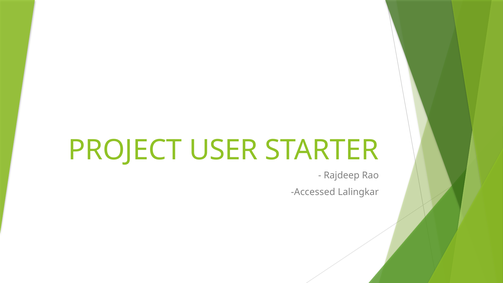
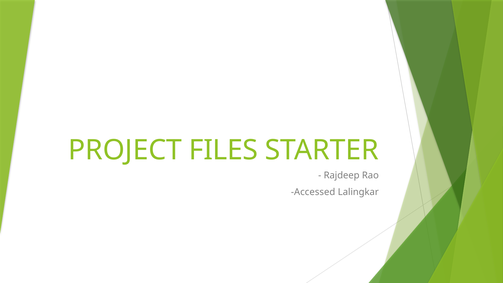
USER: USER -> FILES
